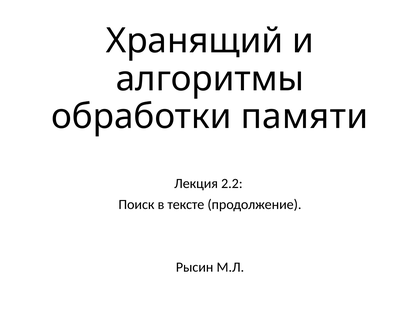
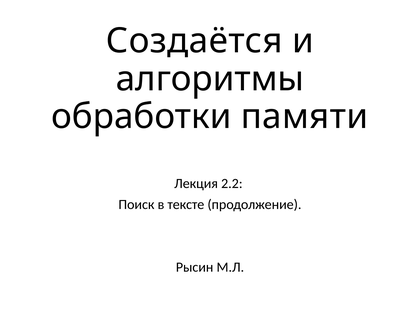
Хранящий: Хранящий -> Создаётся
